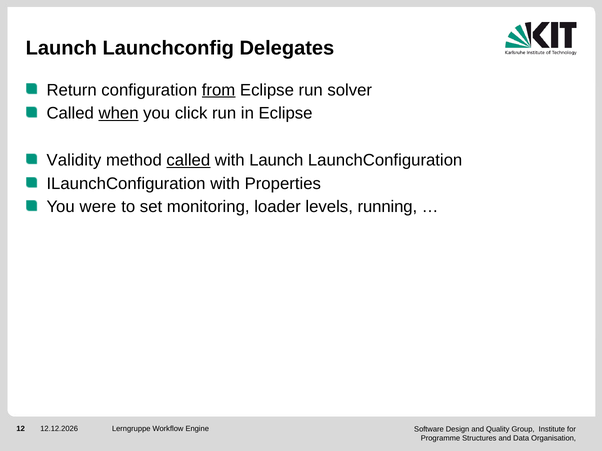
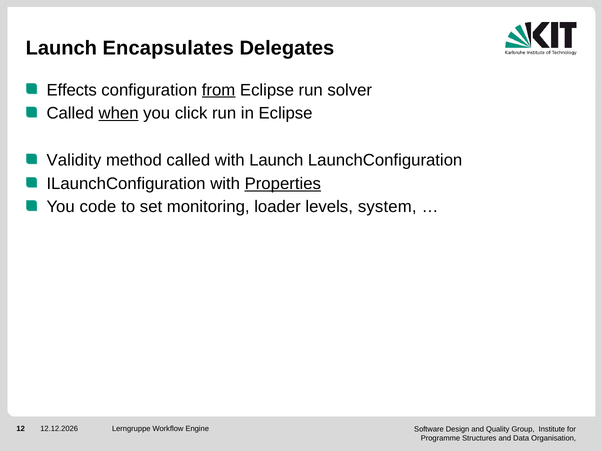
Launchconfig: Launchconfig -> Encapsulates
Return: Return -> Effects
called at (188, 160) underline: present -> none
Properties underline: none -> present
were: were -> code
running: running -> system
